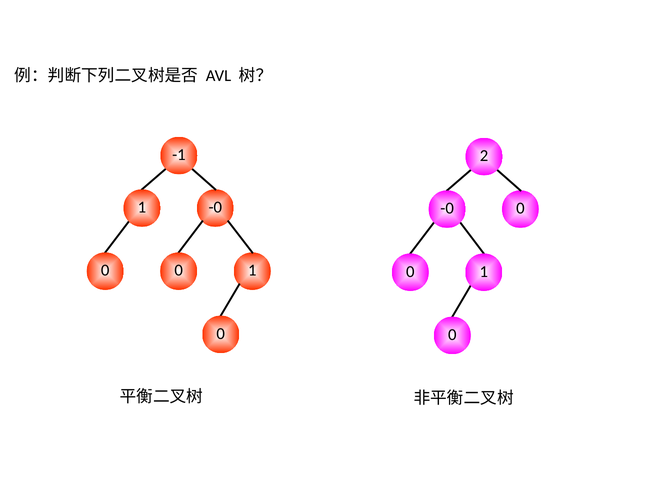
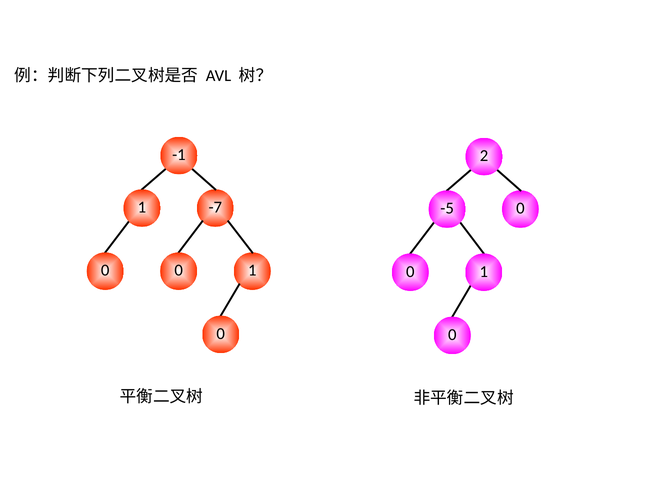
-0 at (215, 207): -0 -> -7
-0 at (447, 208): -0 -> -5
